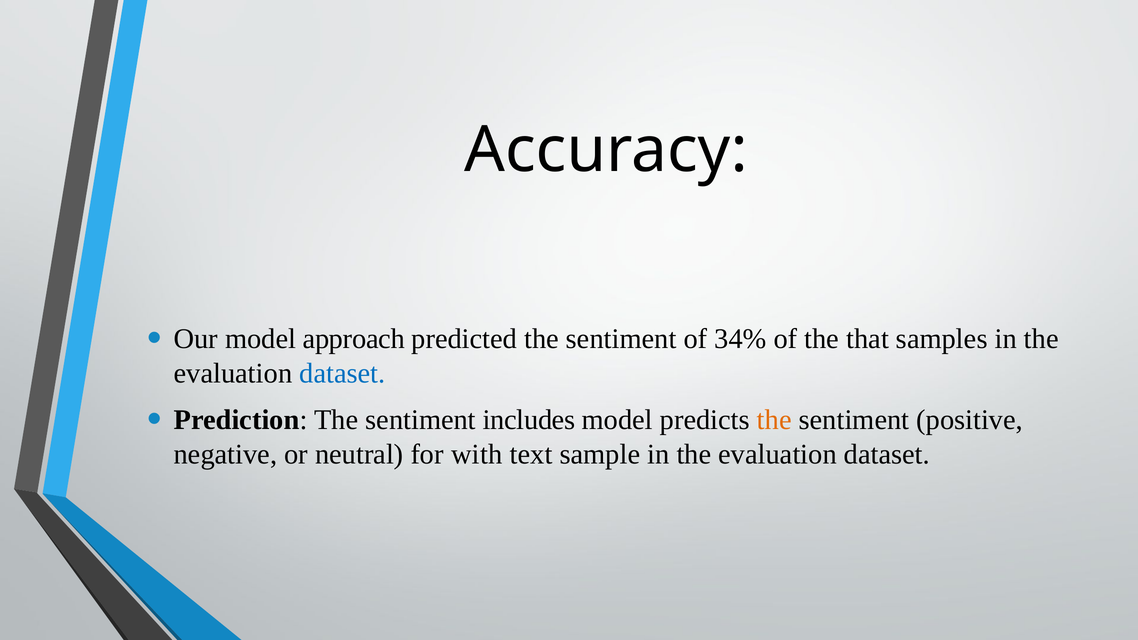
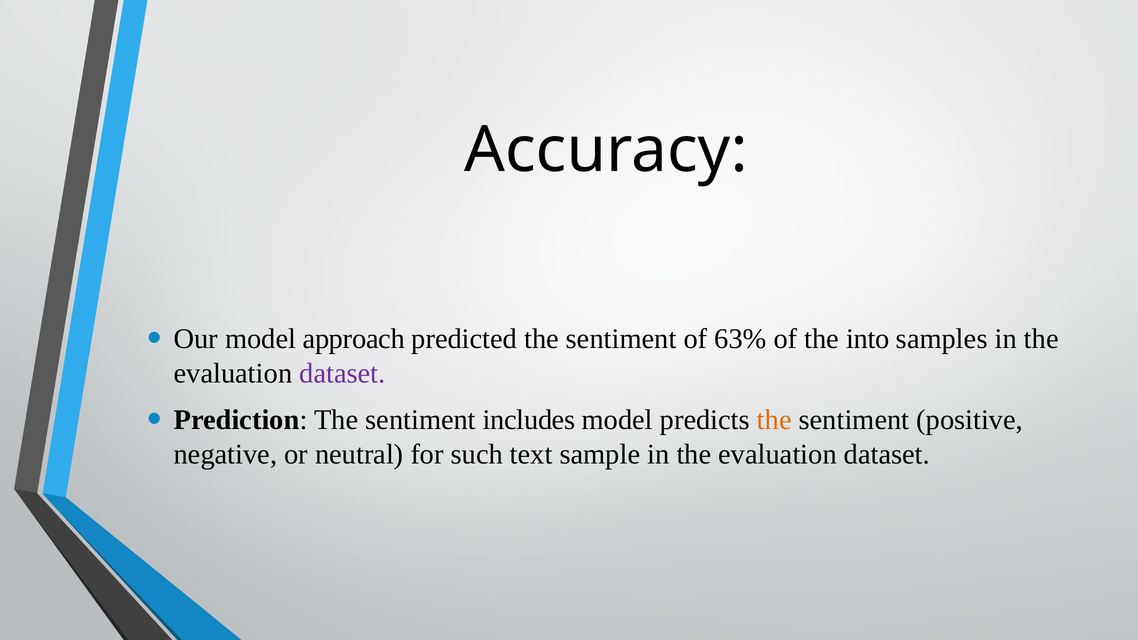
34%: 34% -> 63%
that: that -> into
dataset at (342, 373) colour: blue -> purple
with: with -> such
